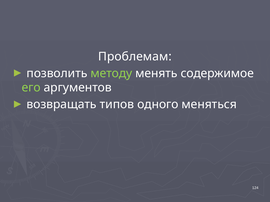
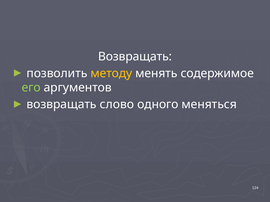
Проблемам at (135, 57): Проблемам -> Возвращать
методу colour: light green -> yellow
типов: типов -> слово
